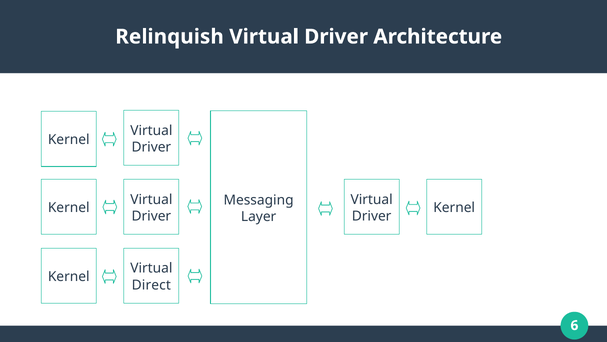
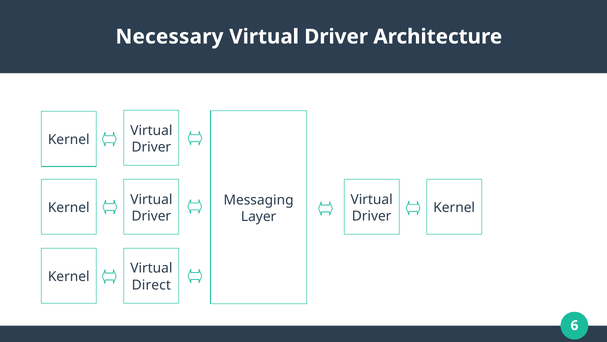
Relinquish: Relinquish -> Necessary
